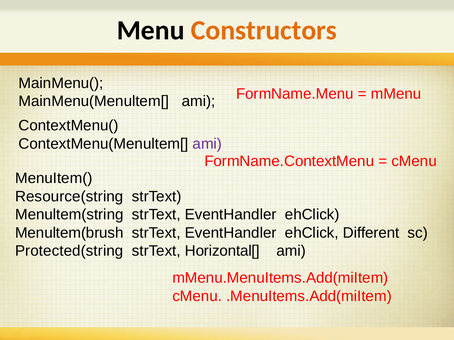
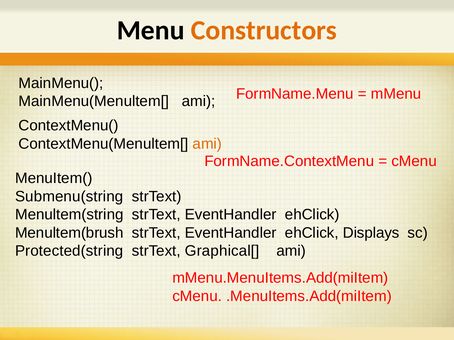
ami at (207, 144) colour: purple -> orange
Resource(string: Resource(string -> Submenu(string
Different: Different -> Displays
Horizontal[: Horizontal[ -> Graphical[
